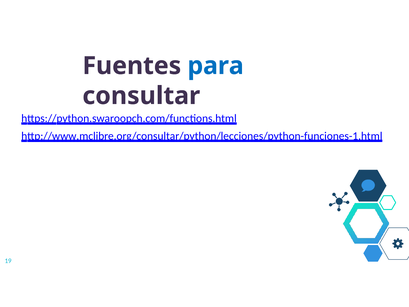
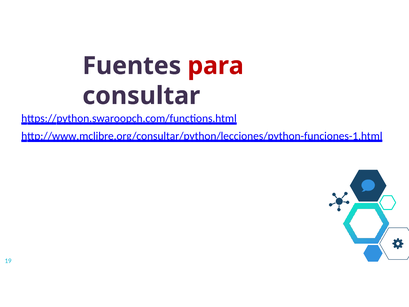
para colour: blue -> red
